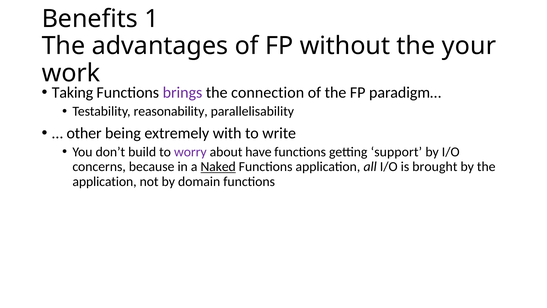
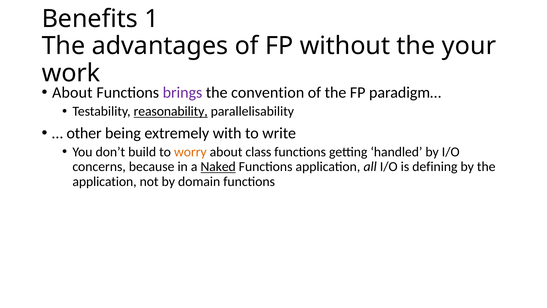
Taking at (72, 92): Taking -> About
connection: connection -> convention
reasonability underline: none -> present
worry colour: purple -> orange
have: have -> class
support: support -> handled
brought: brought -> defining
